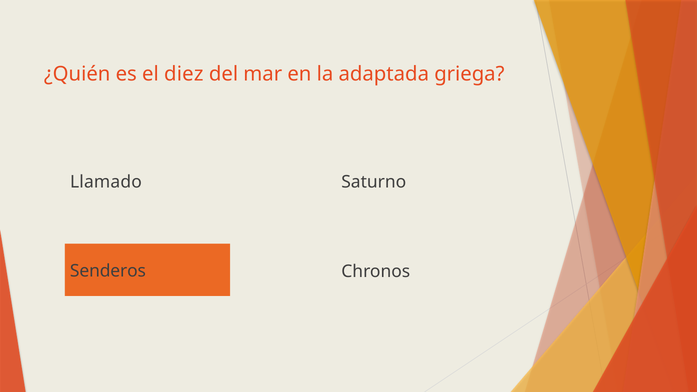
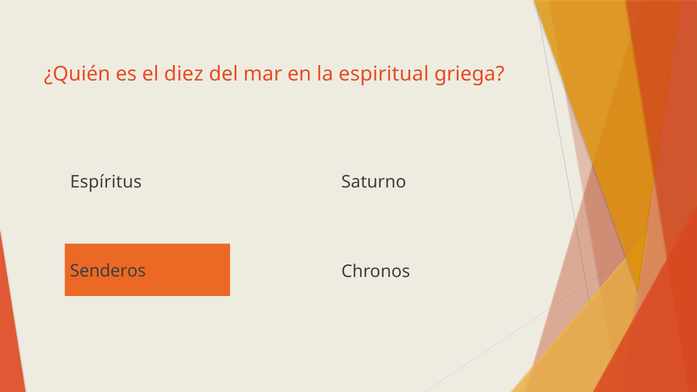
adaptada: adaptada -> espiritual
Llamado: Llamado -> Espíritus
